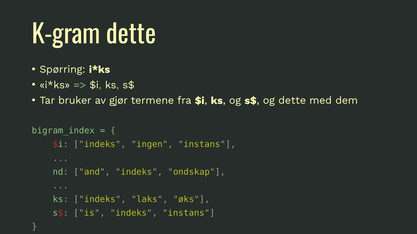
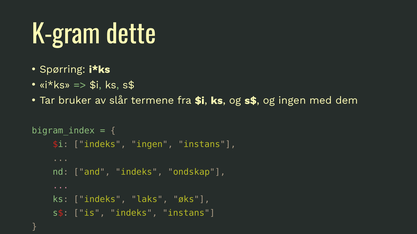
gjør: gjør -> slår
og dette: dette -> ingen
